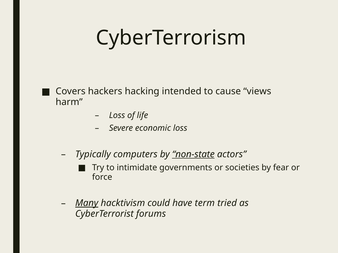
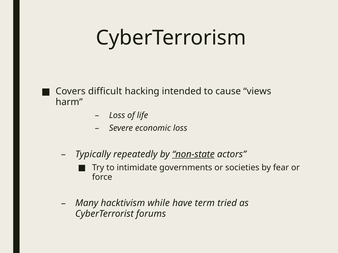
hackers: hackers -> difficult
computers: computers -> repeatedly
Many underline: present -> none
could: could -> while
